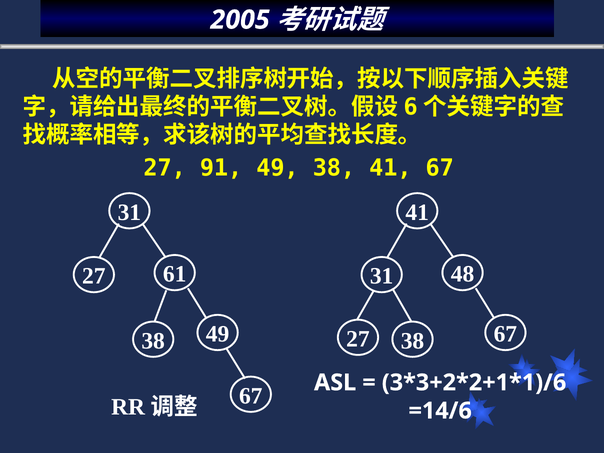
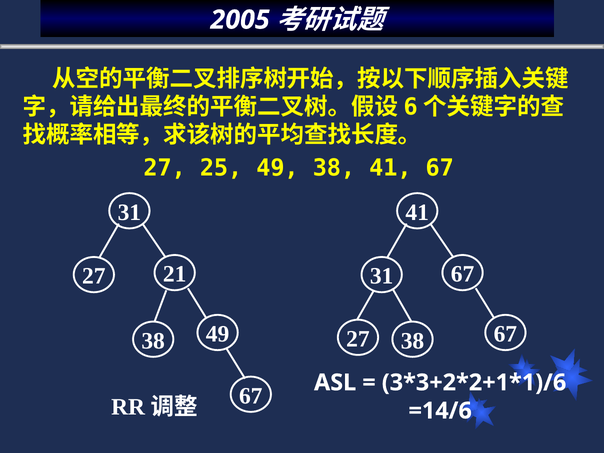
91: 91 -> 25
61: 61 -> 21
31 48: 48 -> 67
